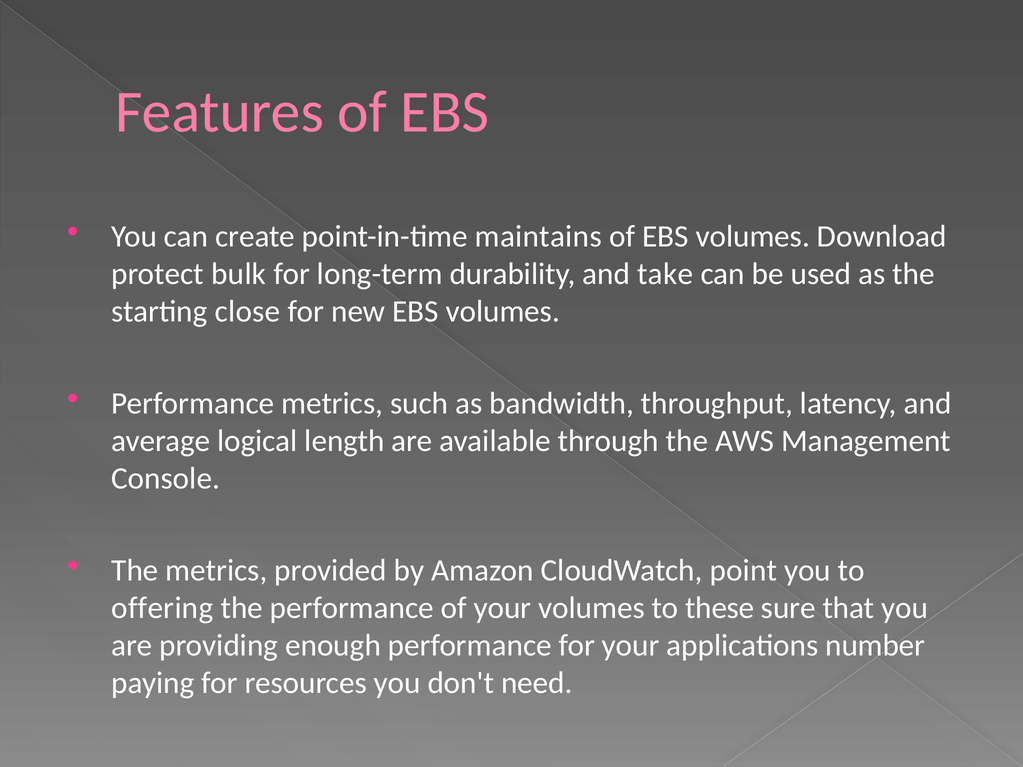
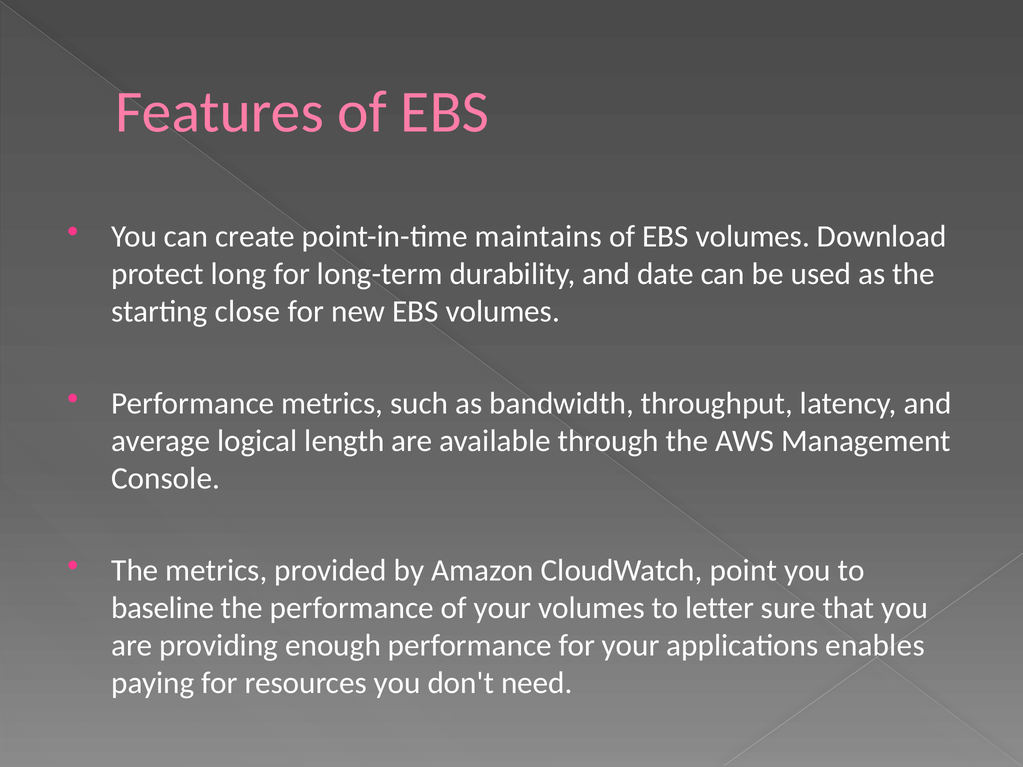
bulk: bulk -> long
take: take -> date
offering: offering -> baseline
these: these -> letter
number: number -> enables
